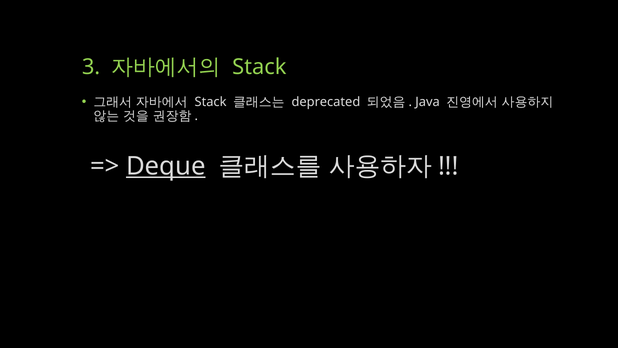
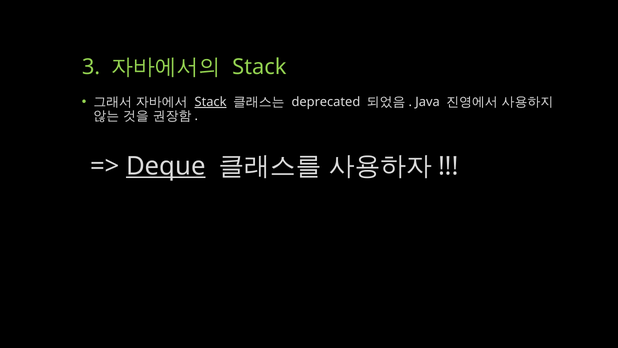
Stack at (211, 102) underline: none -> present
